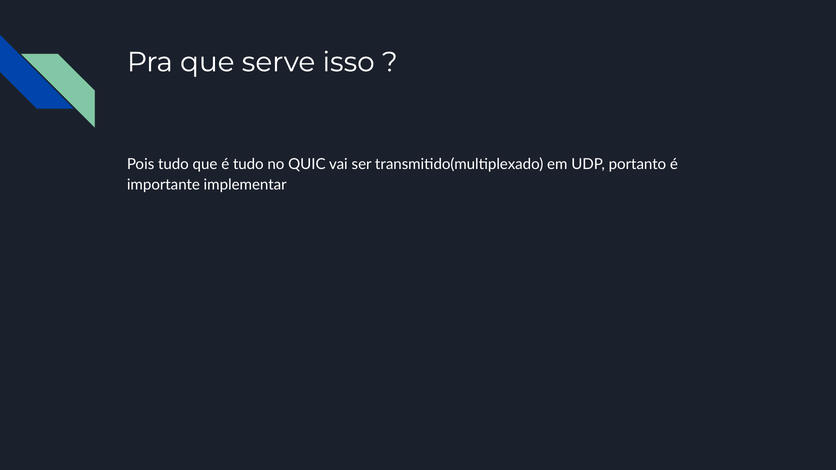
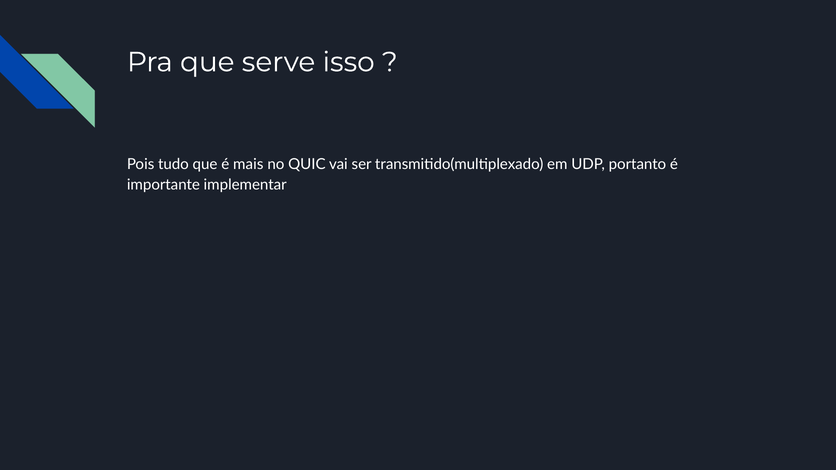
é tudo: tudo -> mais
